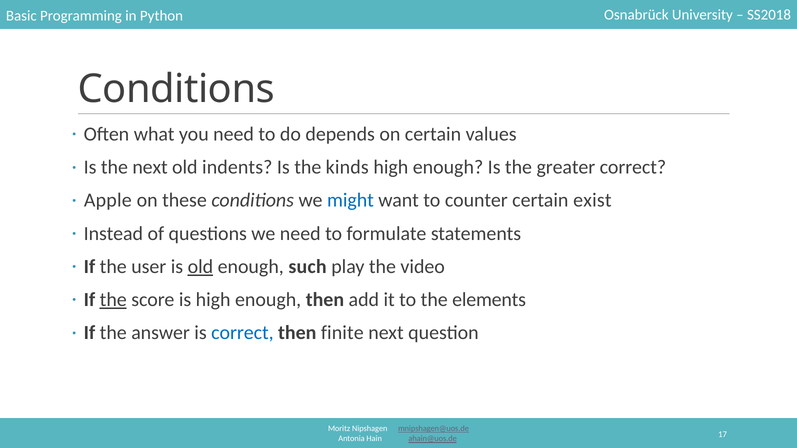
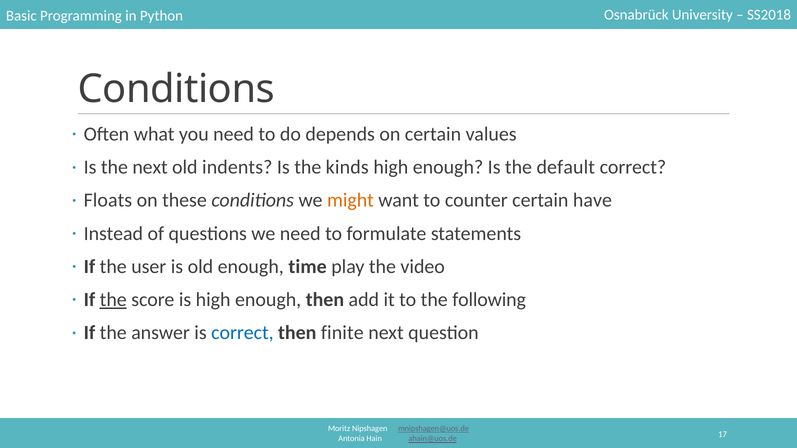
greater: greater -> default
Apple: Apple -> Floats
might colour: blue -> orange
exist: exist -> have
old at (200, 267) underline: present -> none
such: such -> time
elements: elements -> following
